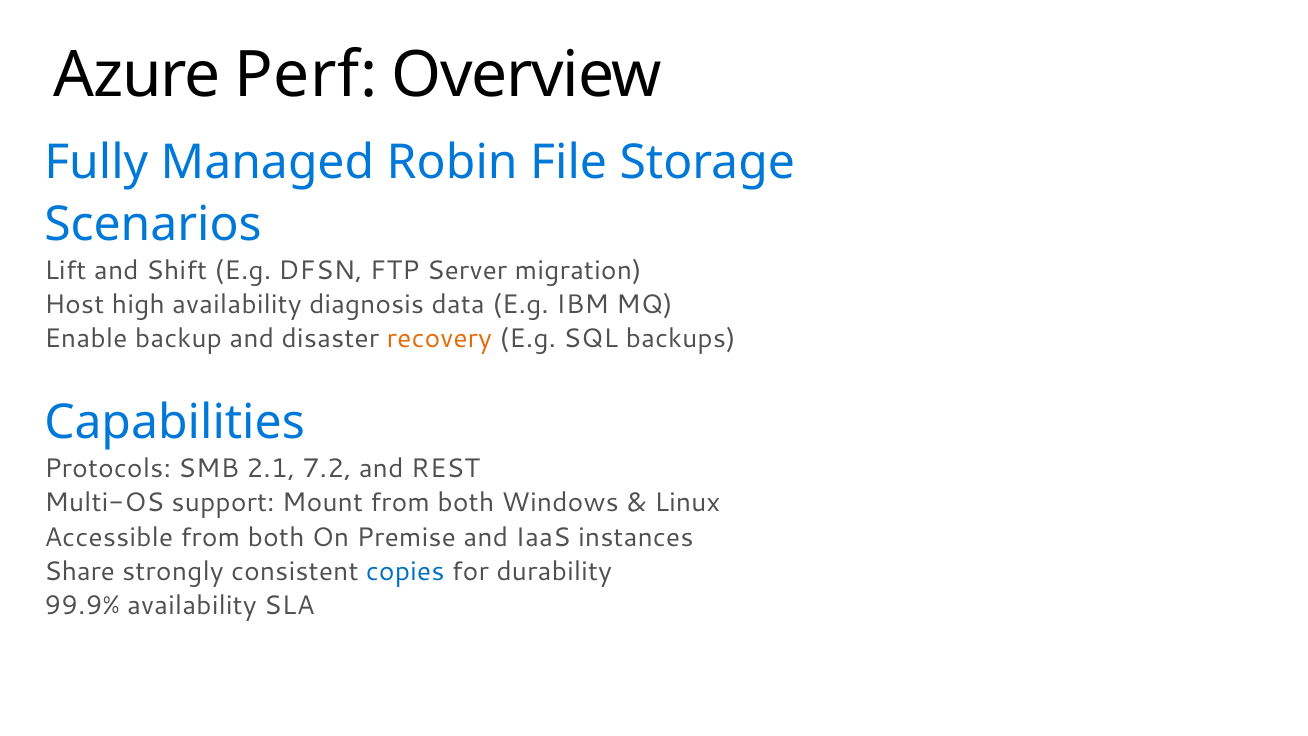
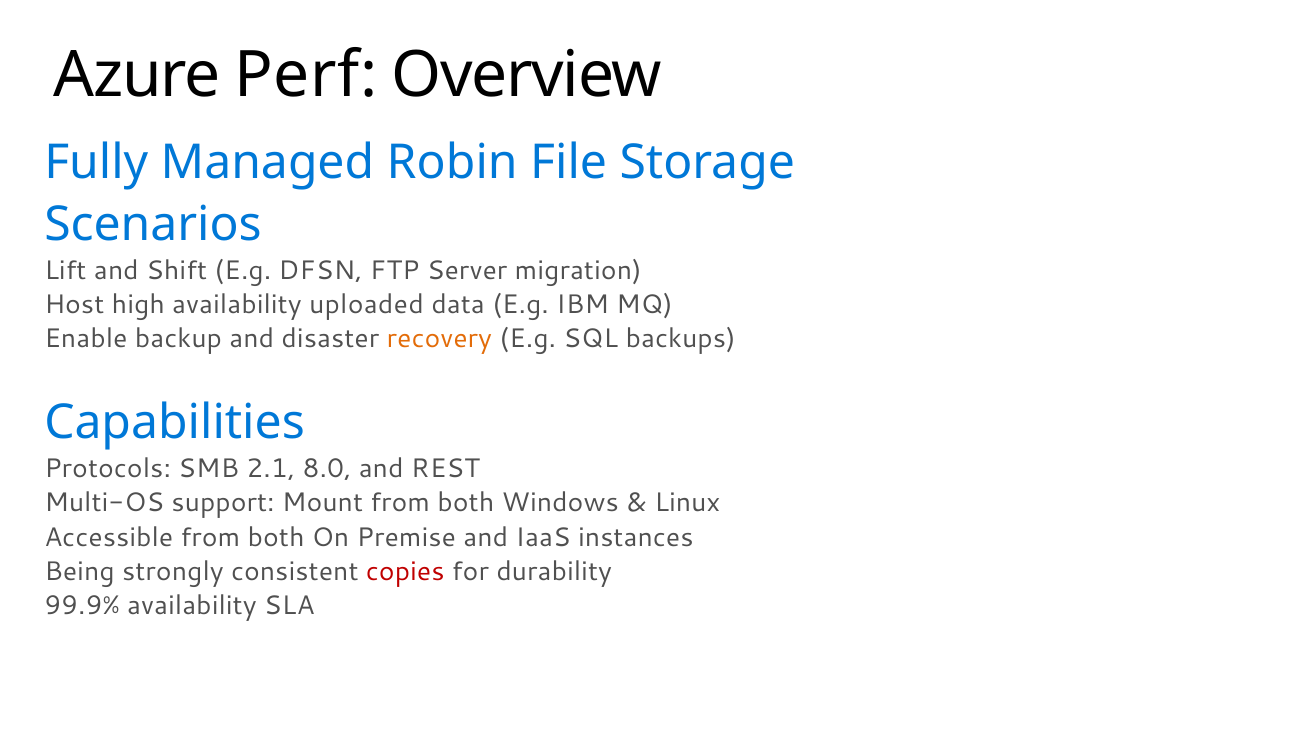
diagnosis: diagnosis -> uploaded
7.2: 7.2 -> 8.0
Share: Share -> Being
copies colour: blue -> red
